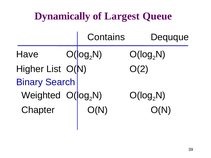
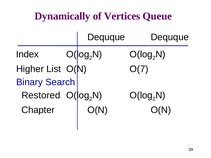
Largest: Largest -> Vertices
Contains at (106, 37): Contains -> Dequque
Have: Have -> Index
O(2: O(2 -> O(7
Weighted: Weighted -> Restored
